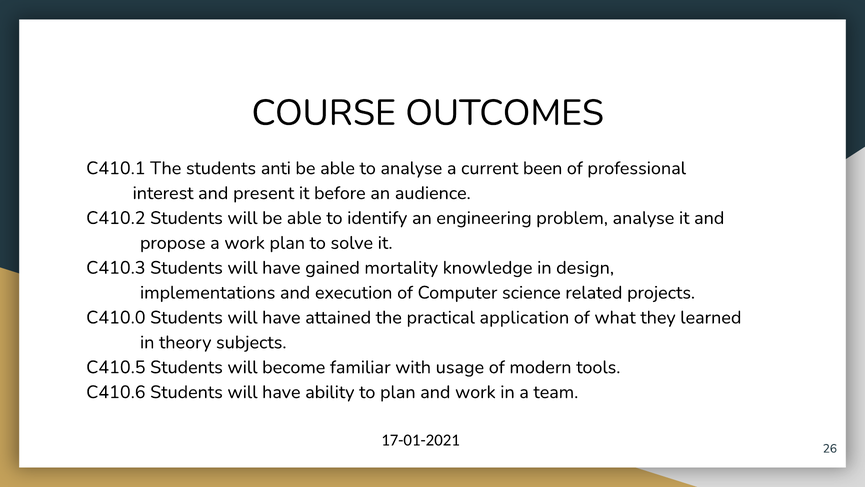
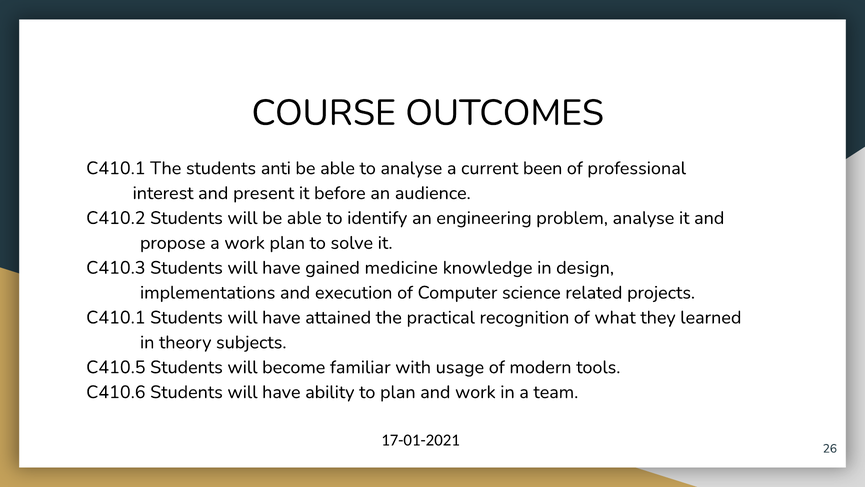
mortality: mortality -> medicine
C410.0 at (116, 317): C410.0 -> C410.1
application: application -> recognition
